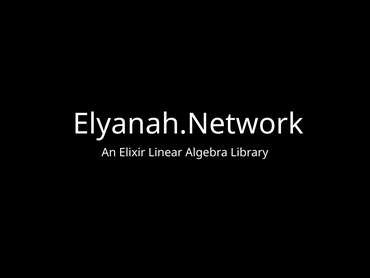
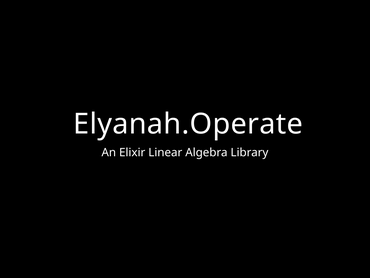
Elyanah.Network: Elyanah.Network -> Elyanah.Operate
